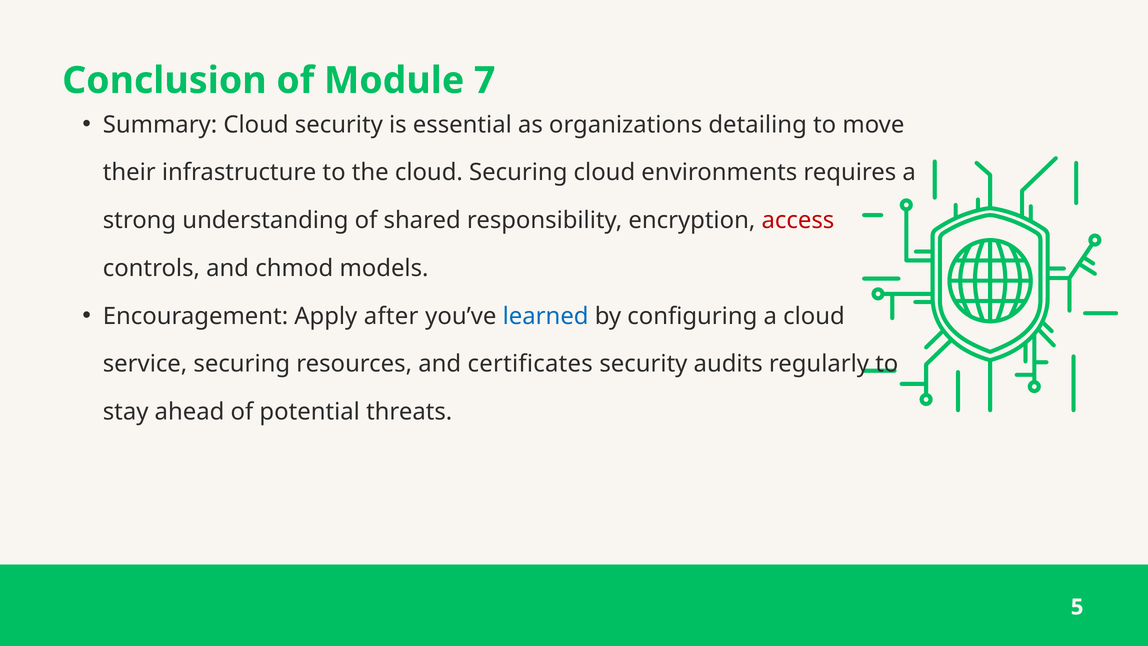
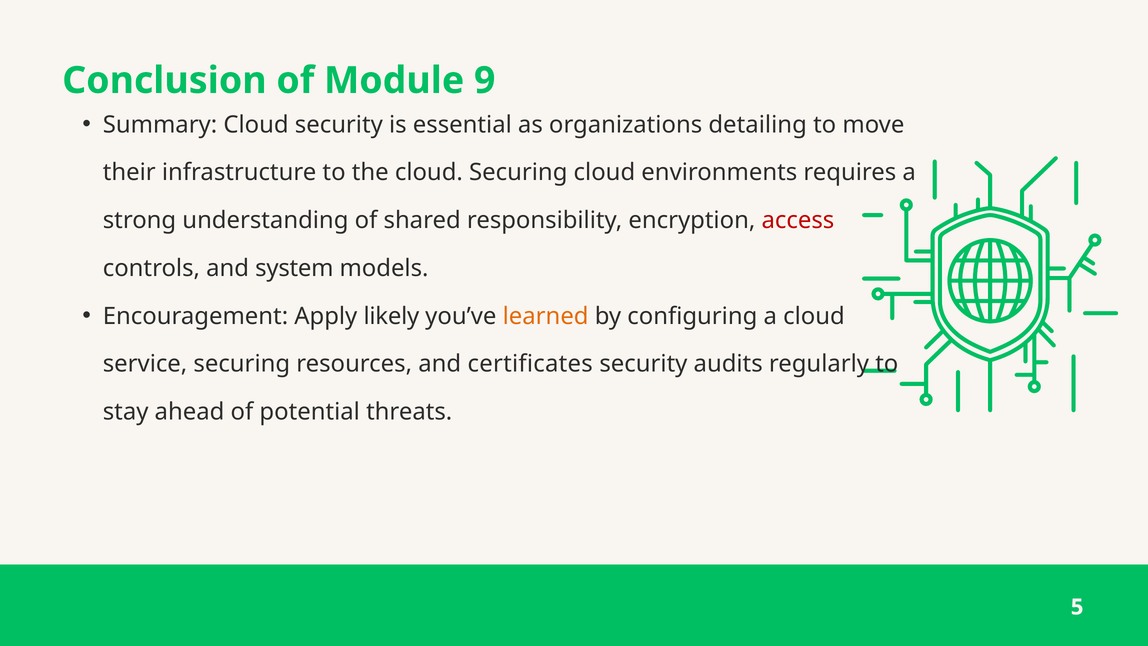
7: 7 -> 9
chmod: chmod -> system
after: after -> likely
learned colour: blue -> orange
